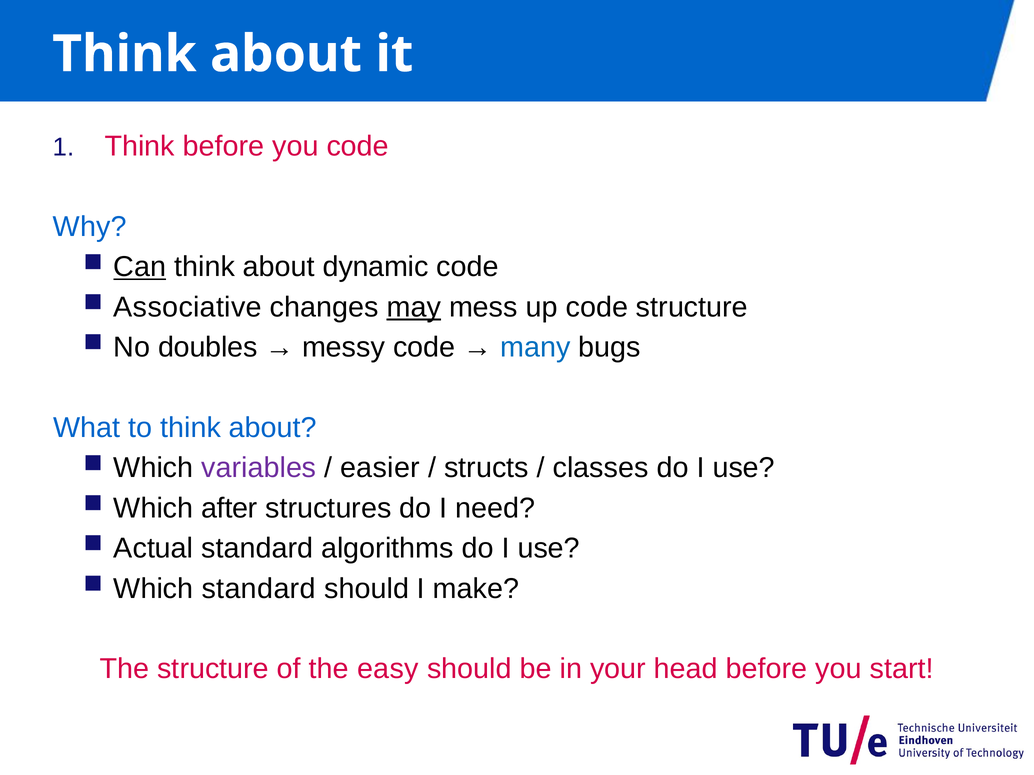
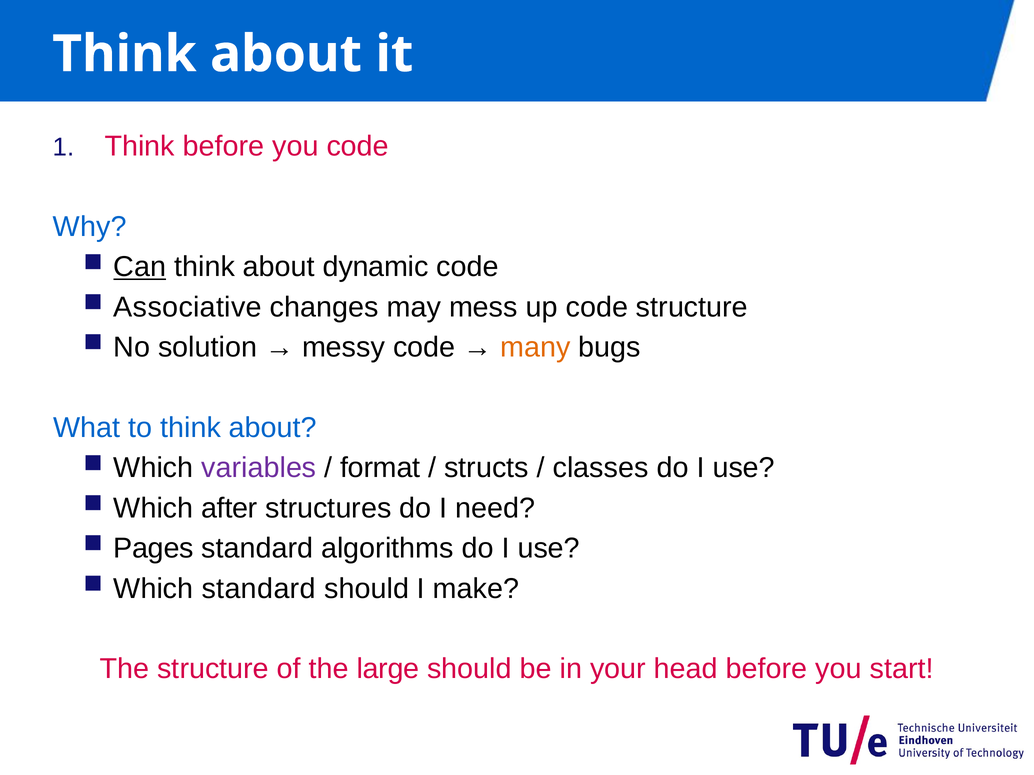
may underline: present -> none
doubles: doubles -> solution
many colour: blue -> orange
easier: easier -> format
Actual: Actual -> Pages
easy: easy -> large
